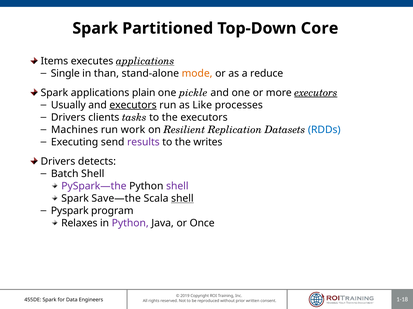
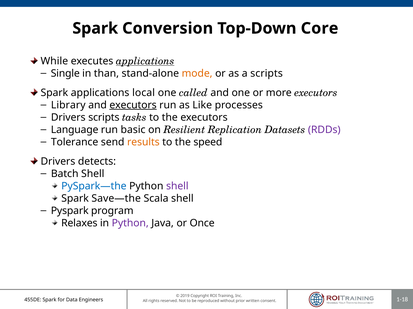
Partitioned: Partitioned -> Conversion
Items: Items -> While
a reduce: reduce -> scripts
plain: plain -> local
pickle: pickle -> called
executors at (316, 93) underline: present -> none
Usually: Usually -> Library
Drivers clients: clients -> scripts
Machines: Machines -> Language
work: work -> basic
RDDs colour: blue -> purple
Executing: Executing -> Tolerance
results colour: purple -> orange
writes: writes -> speed
PySpark—the colour: purple -> blue
shell at (182, 199) underline: present -> none
